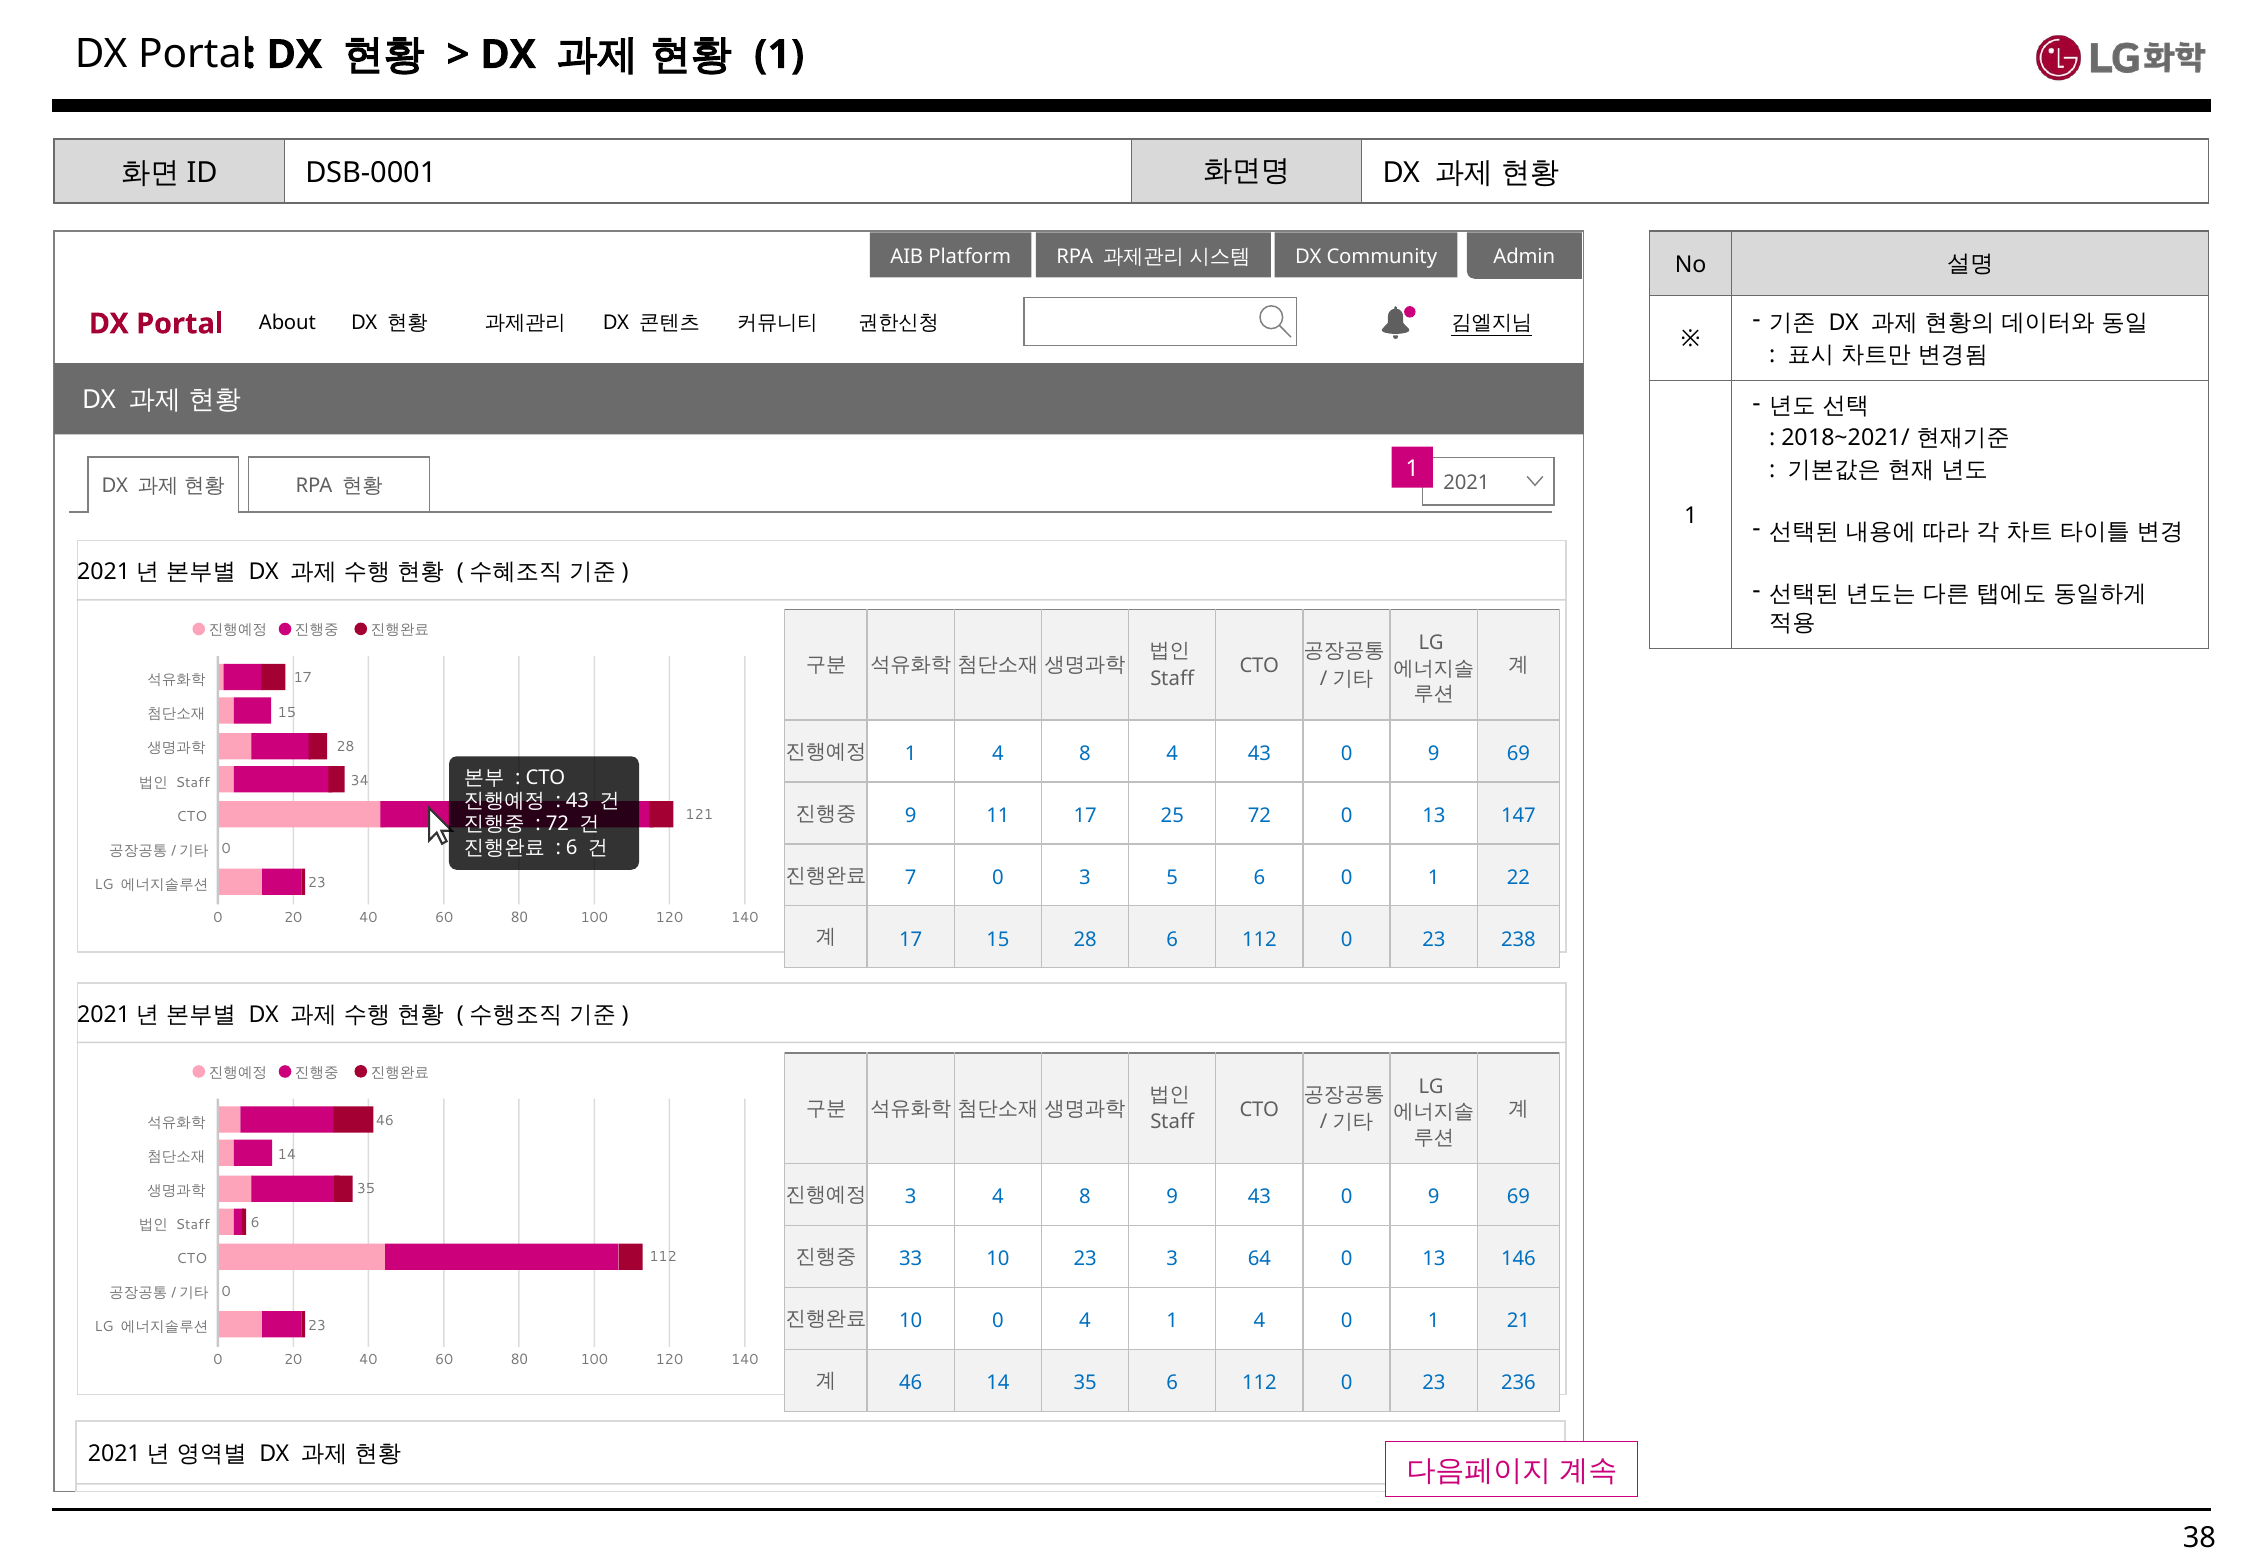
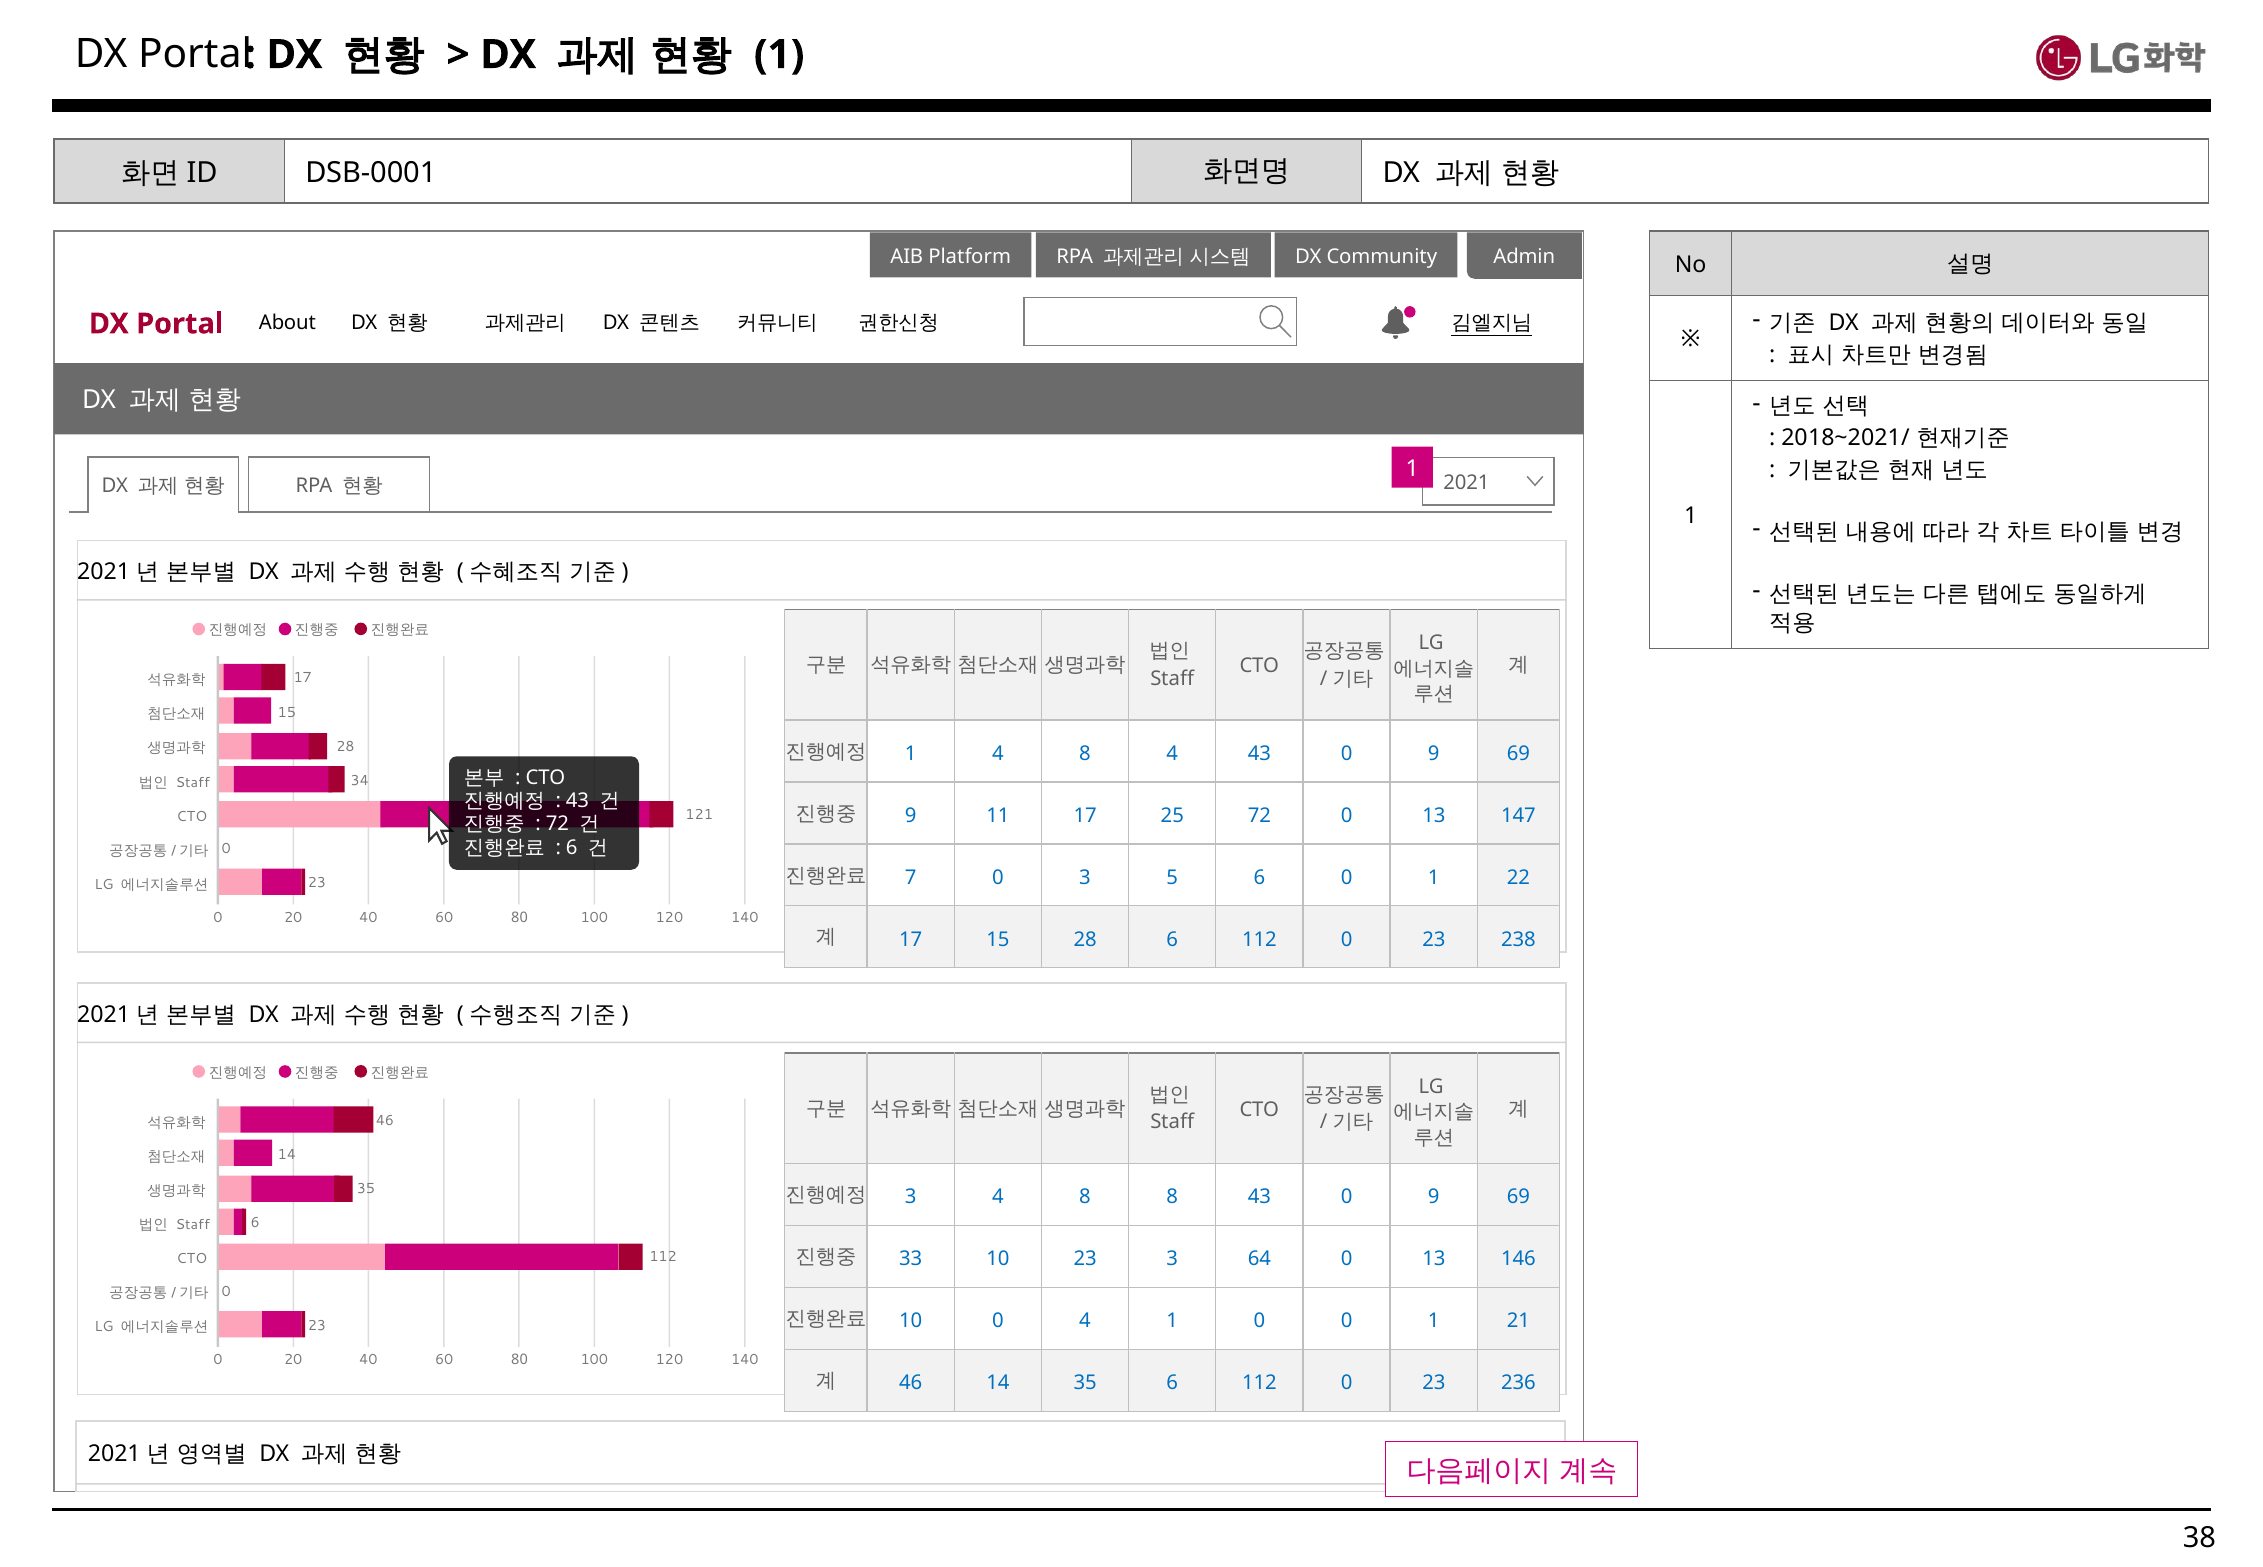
8 9: 9 -> 8
4 1 4: 4 -> 0
